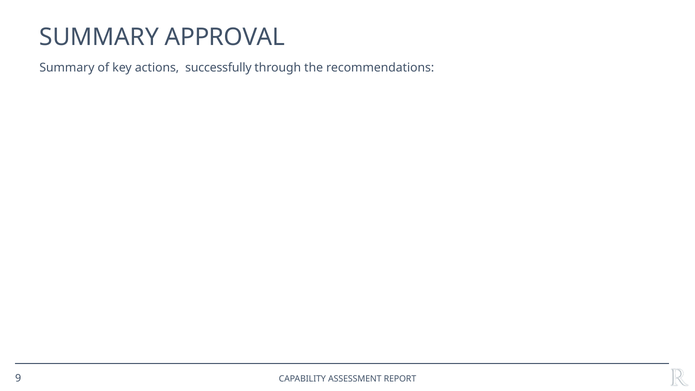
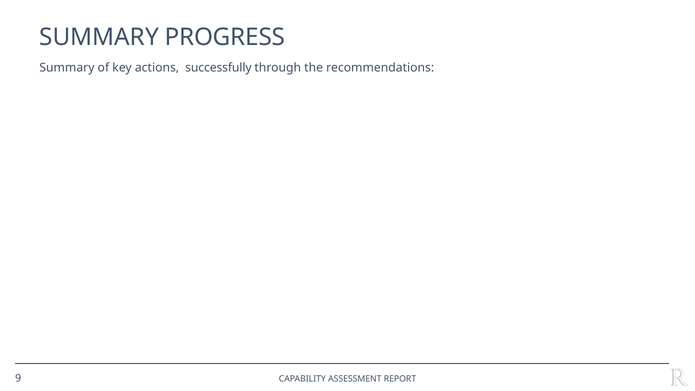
APPROVAL: APPROVAL -> PROGRESS
